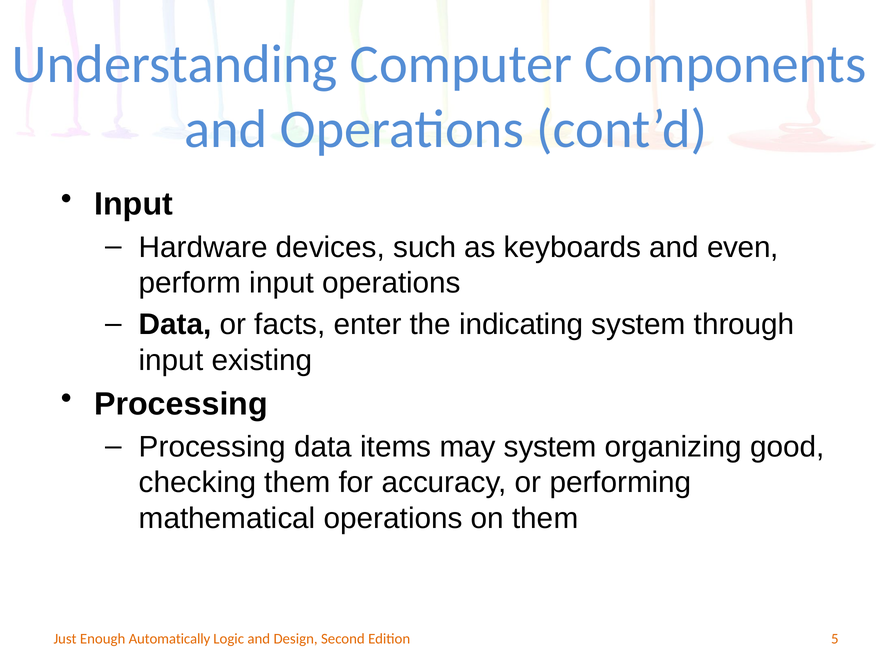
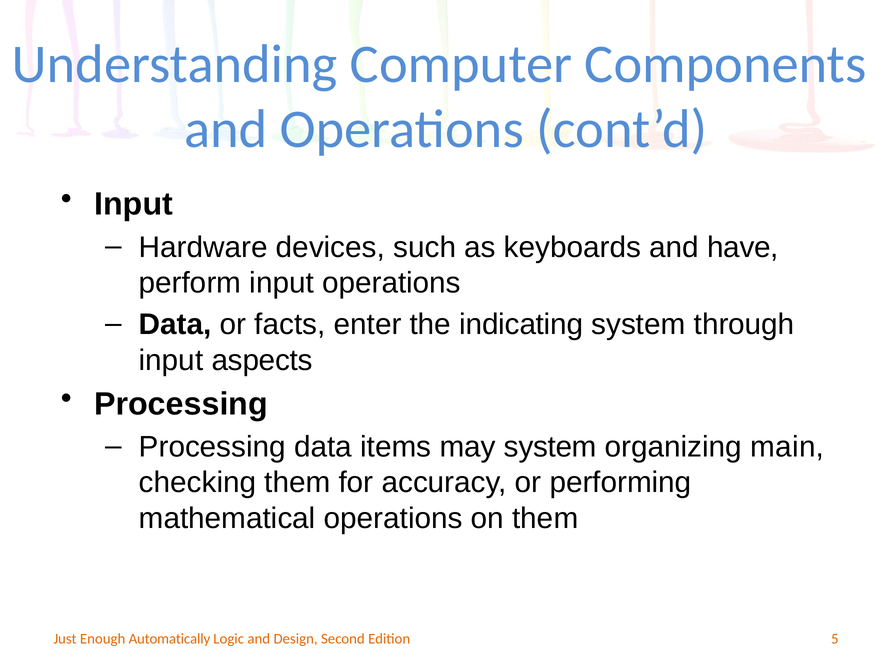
even: even -> have
existing: existing -> aspects
good: good -> main
